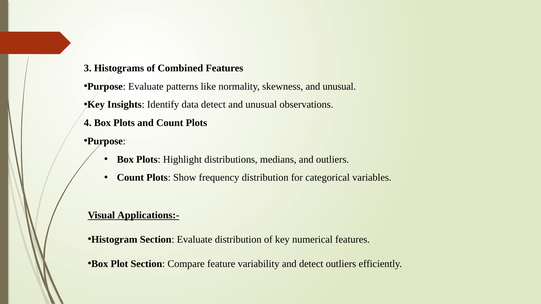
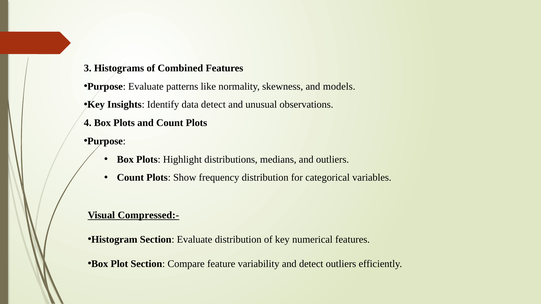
skewness and unusual: unusual -> models
Applications:-: Applications:- -> Compressed:-
